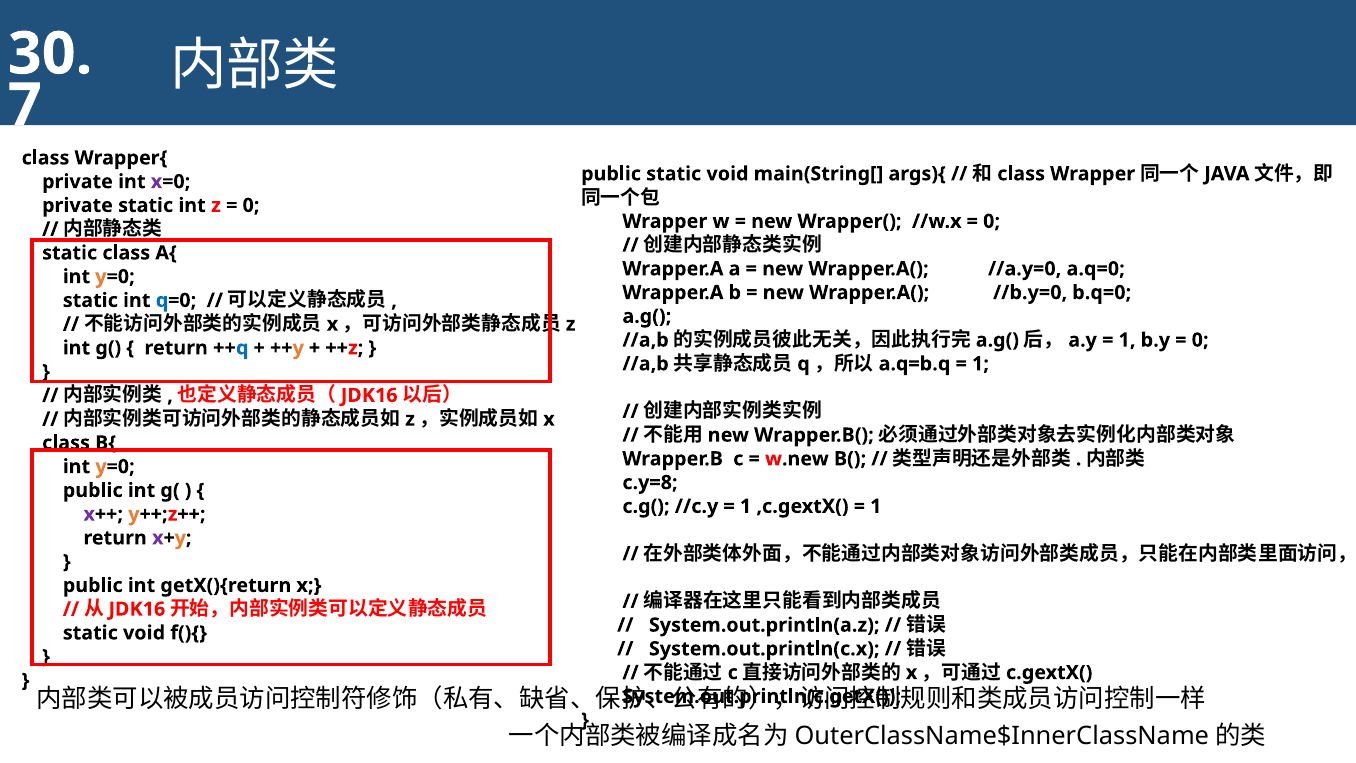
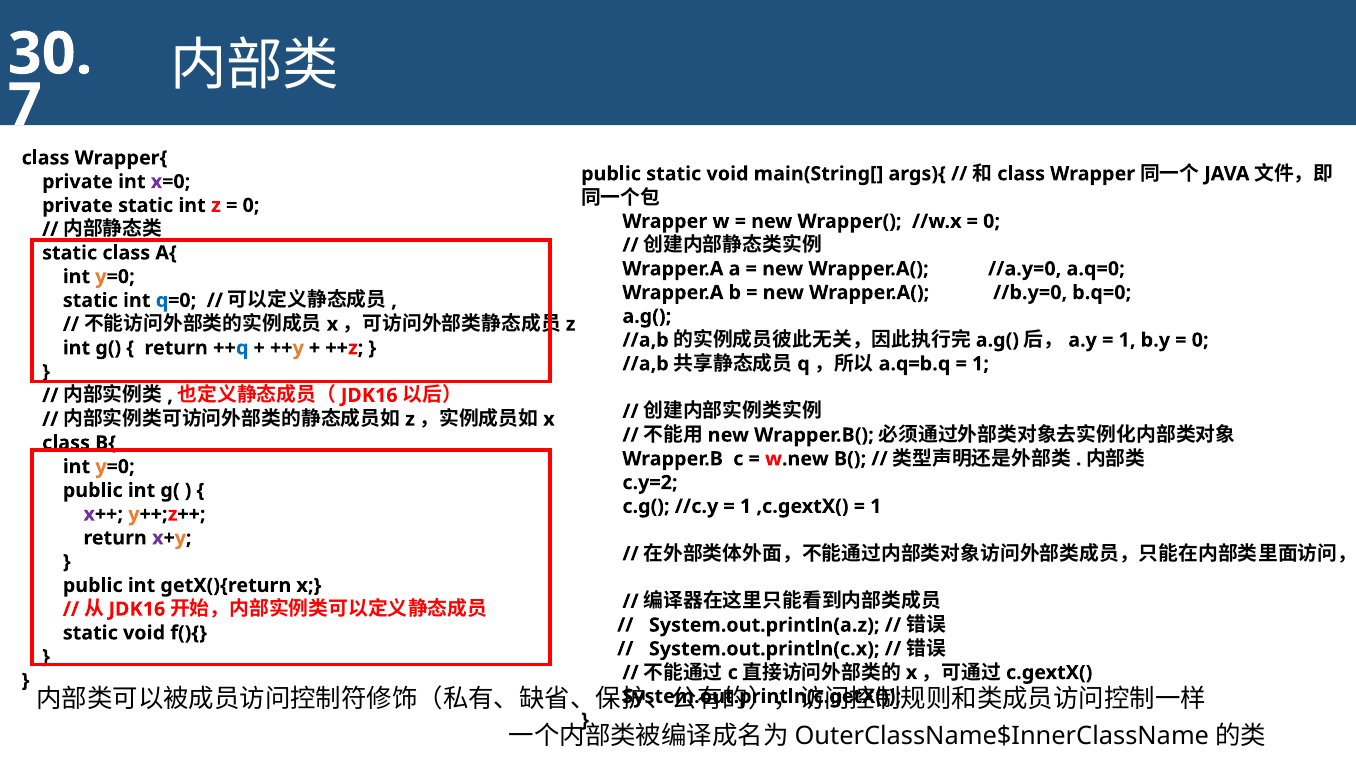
c.y=8: c.y=8 -> c.y=2
